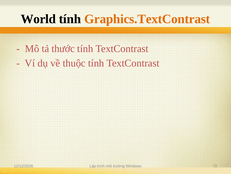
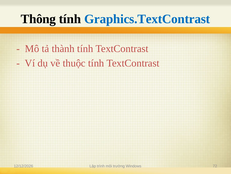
World: World -> Thông
Graphics.TextContrast colour: orange -> blue
thước: thước -> thành
